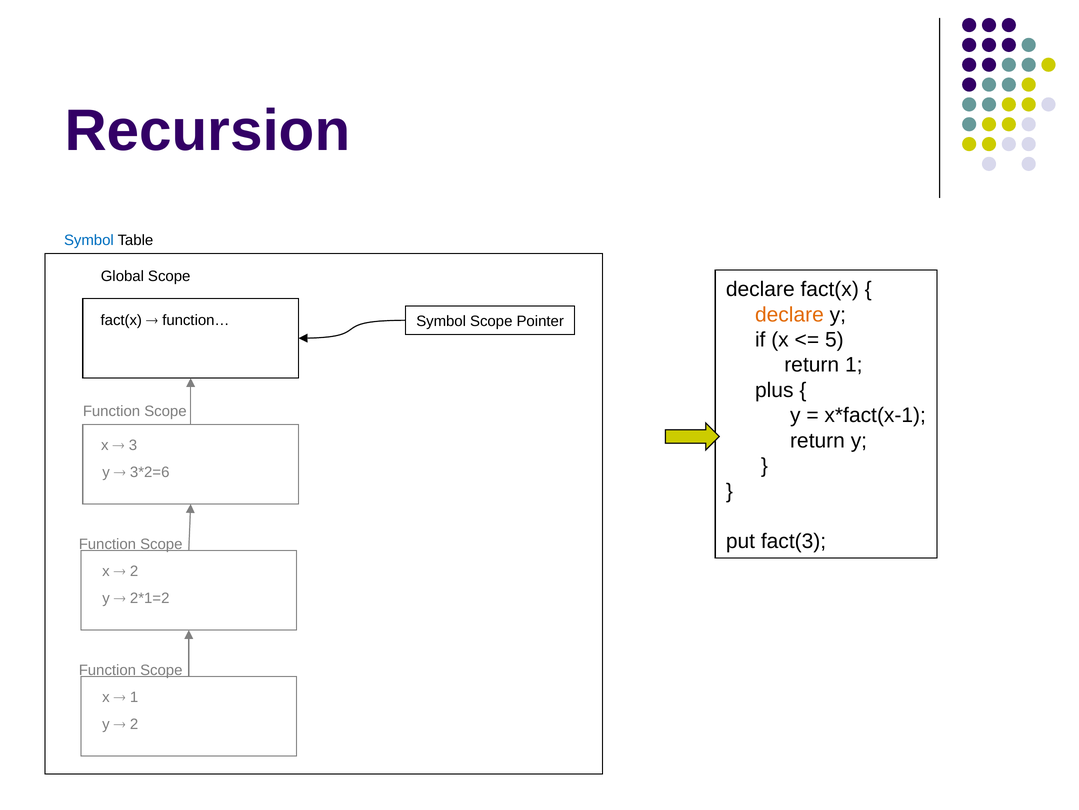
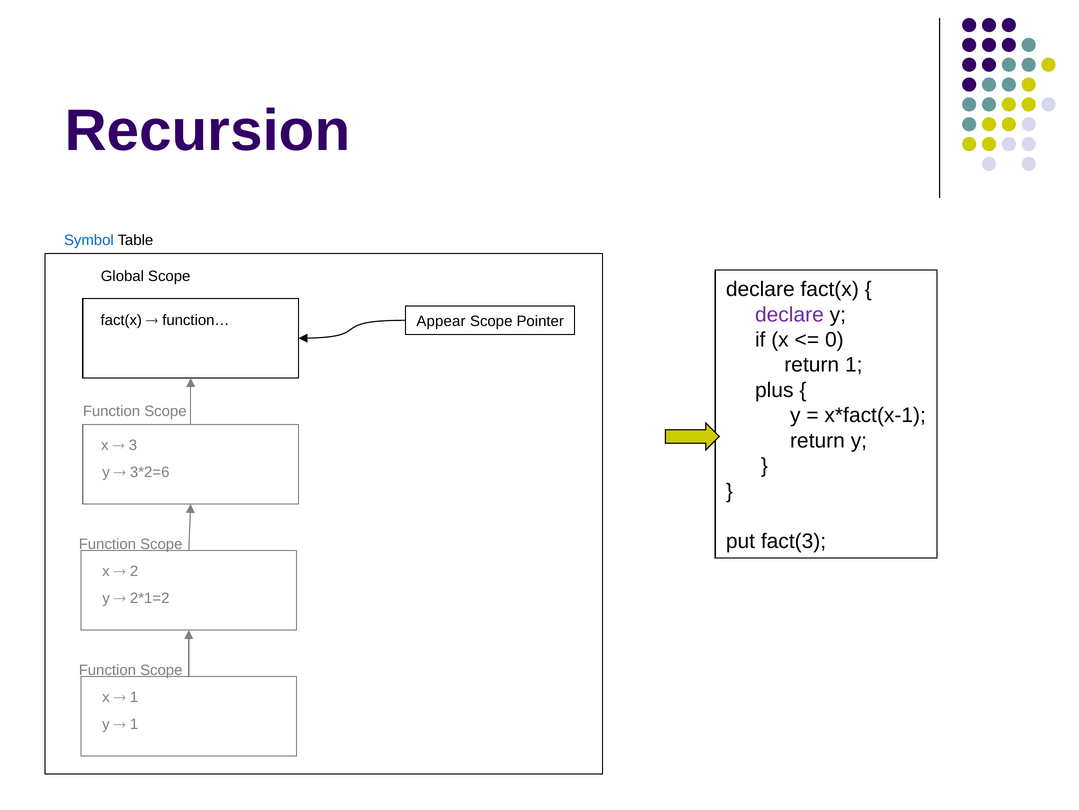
declare at (789, 314) colour: orange -> purple
Symbol at (441, 321): Symbol -> Appear
5: 5 -> 0
2 at (134, 724): 2 -> 1
